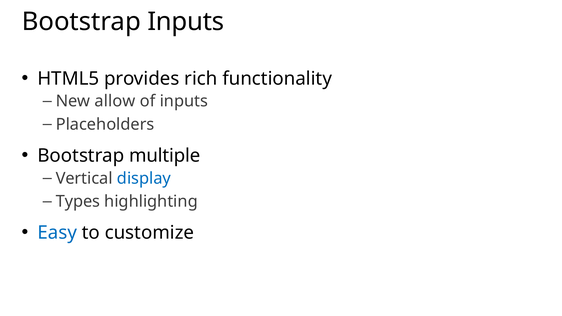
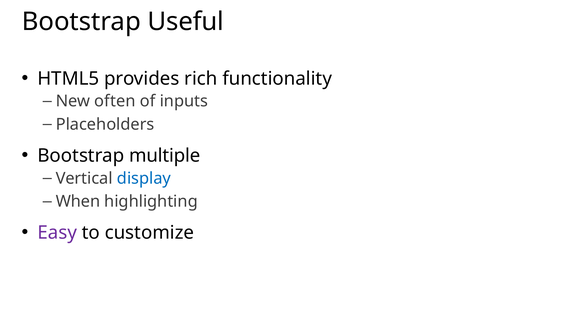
Bootstrap Inputs: Inputs -> Useful
allow: allow -> often
Types: Types -> When
Easy colour: blue -> purple
